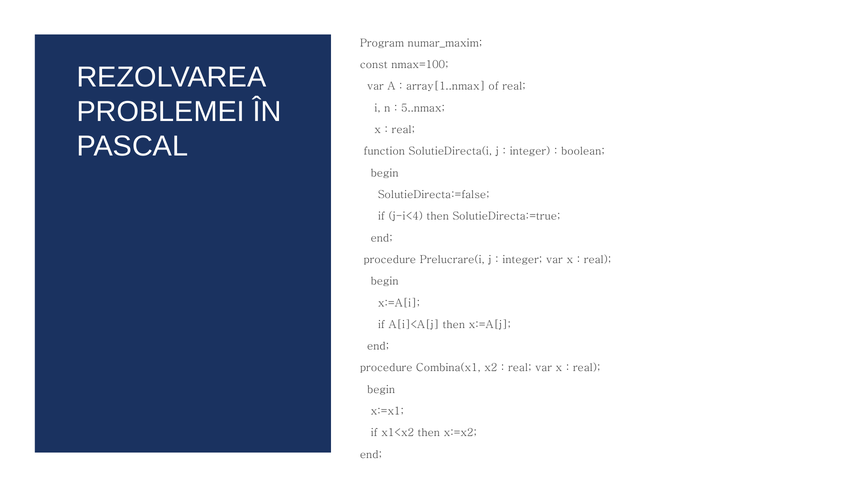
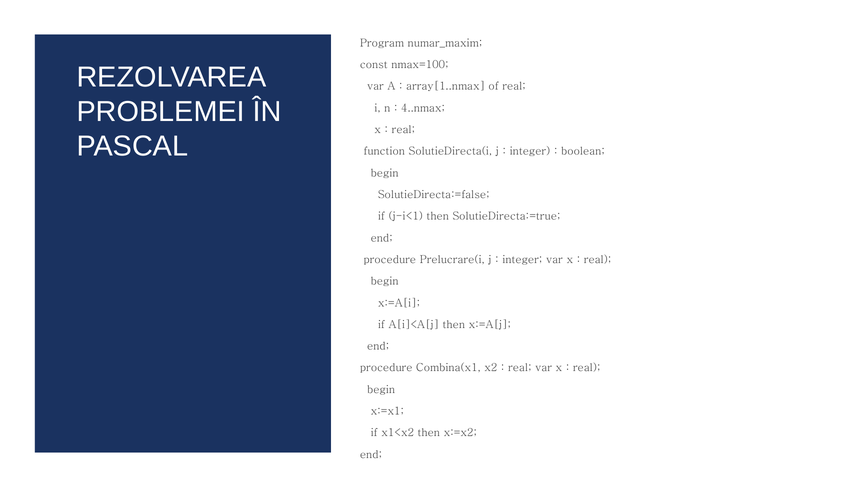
5..nmax: 5..nmax -> 4..nmax
j-i<4: j-i<4 -> j-i<1
